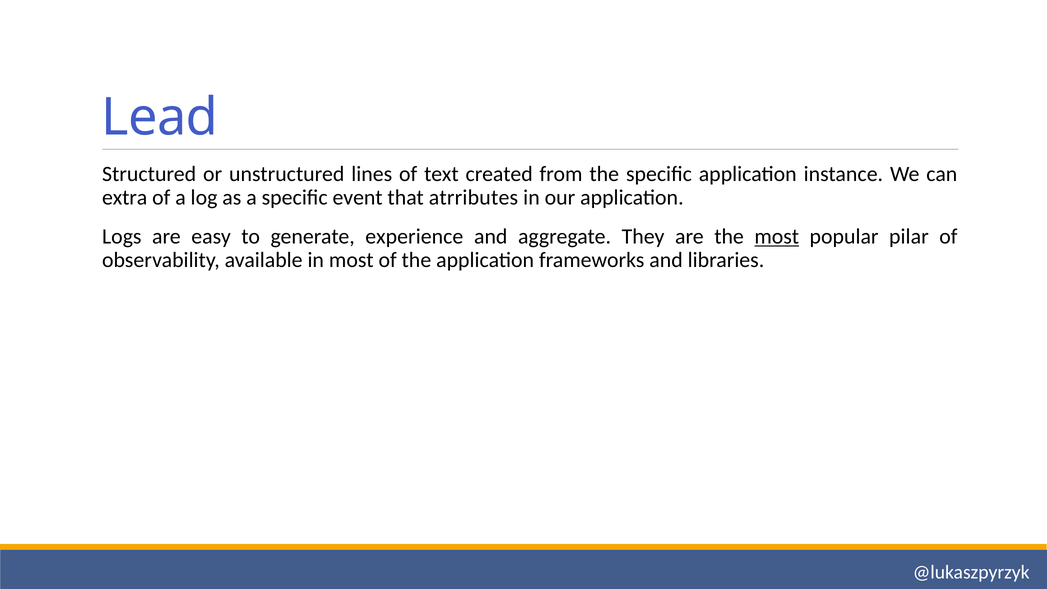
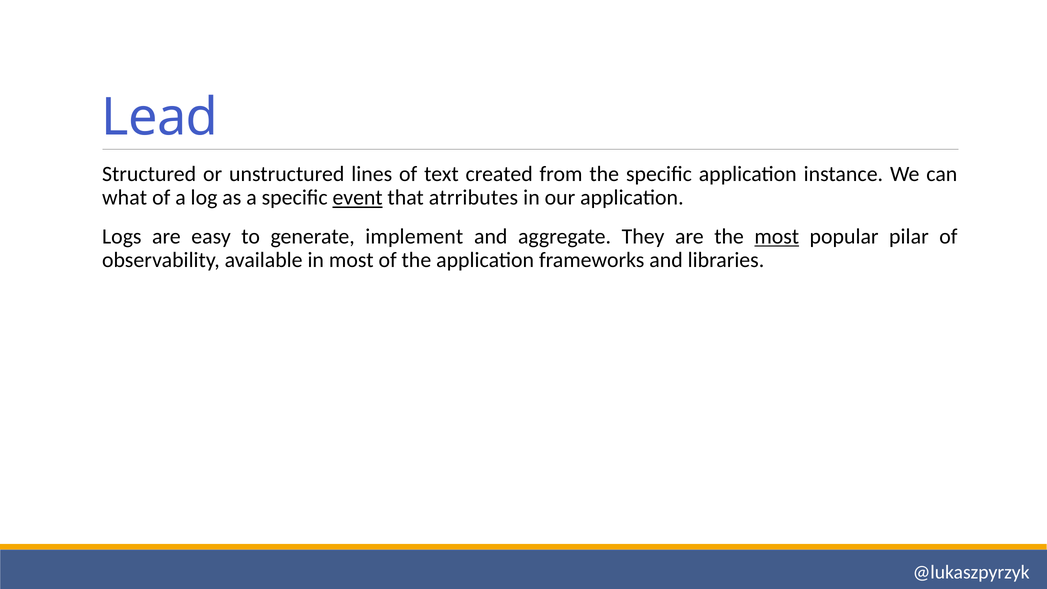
extra: extra -> what
event underline: none -> present
experience: experience -> implement
